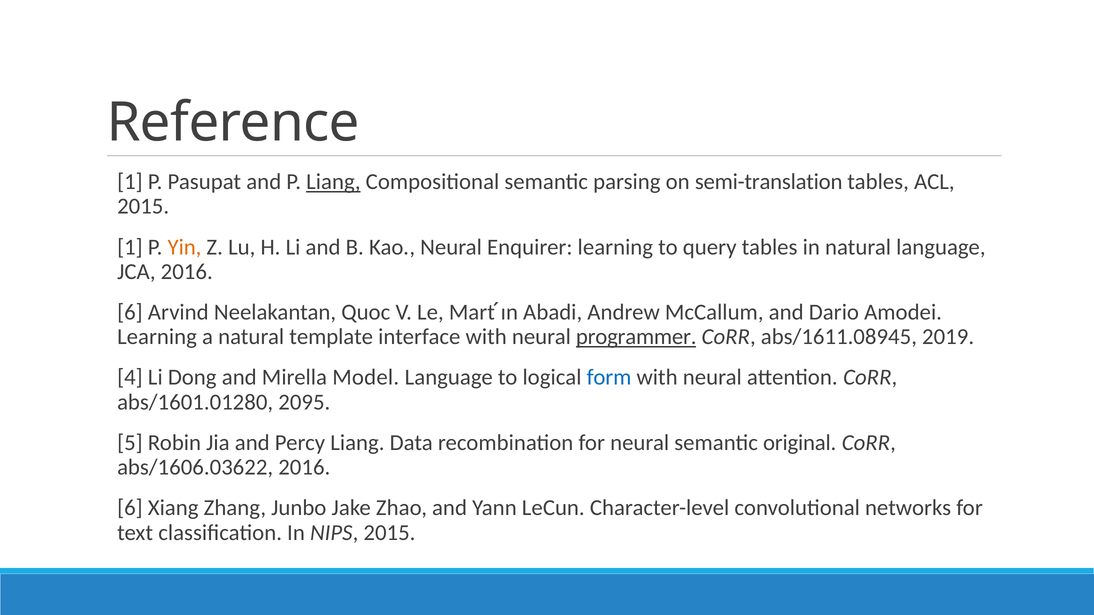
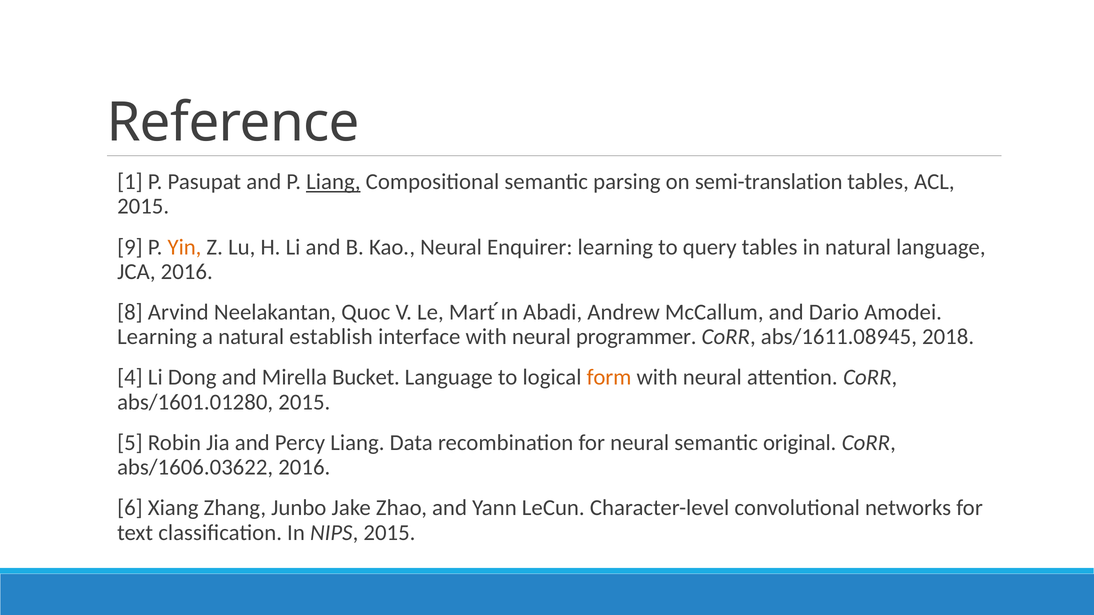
1 at (130, 247): 1 -> 9
6 at (130, 312): 6 -> 8
template: template -> establish
programmer underline: present -> none
2019: 2019 -> 2018
Model: Model -> Bucket
form colour: blue -> orange
abs/1601.01280 2095: 2095 -> 2015
